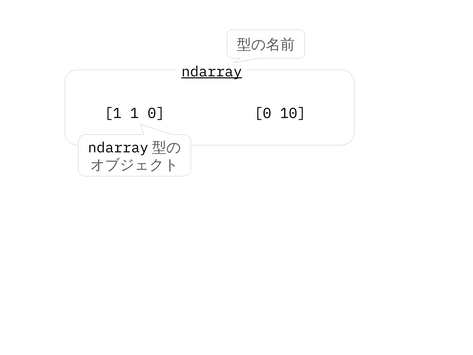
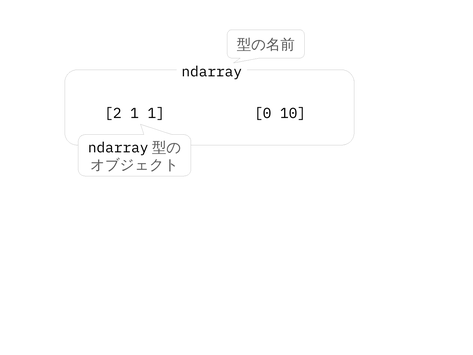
ndarray underline: present -> none
1 at (113, 113): 1 -> 2
1 0: 0 -> 1
